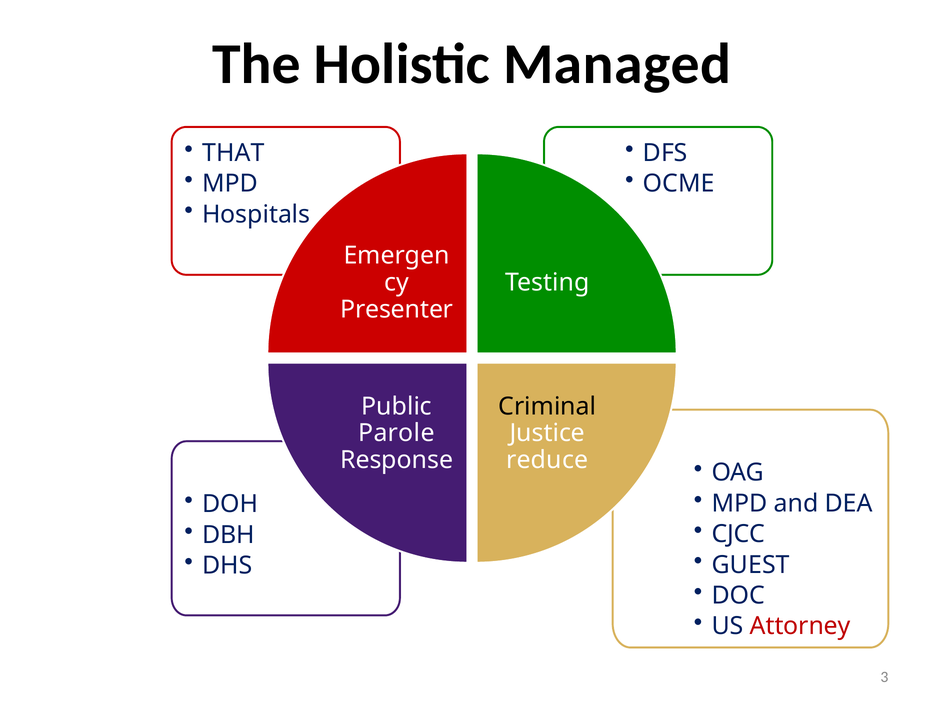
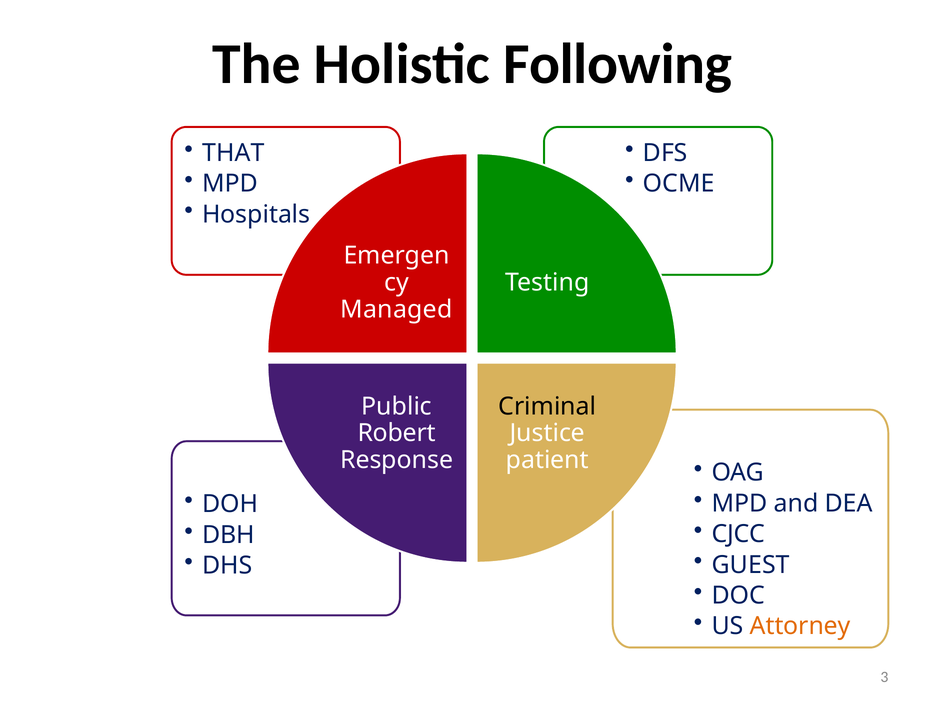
Managed: Managed -> Following
Presenter: Presenter -> Managed
Parole: Parole -> Robert
reduce: reduce -> patient
Attorney colour: red -> orange
